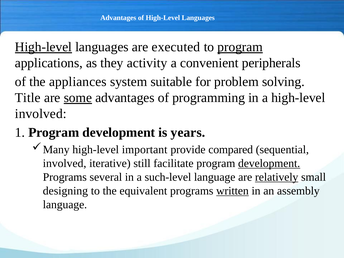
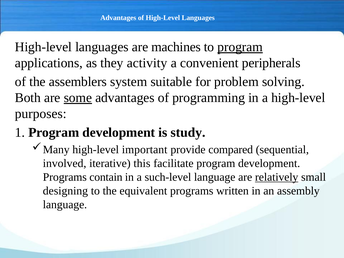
High-level at (43, 47) underline: present -> none
executed: executed -> machines
appliances: appliances -> assemblers
Title: Title -> Both
involved at (41, 114): involved -> purposes
years: years -> study
still: still -> this
development at (269, 163) underline: present -> none
several: several -> contain
written underline: present -> none
